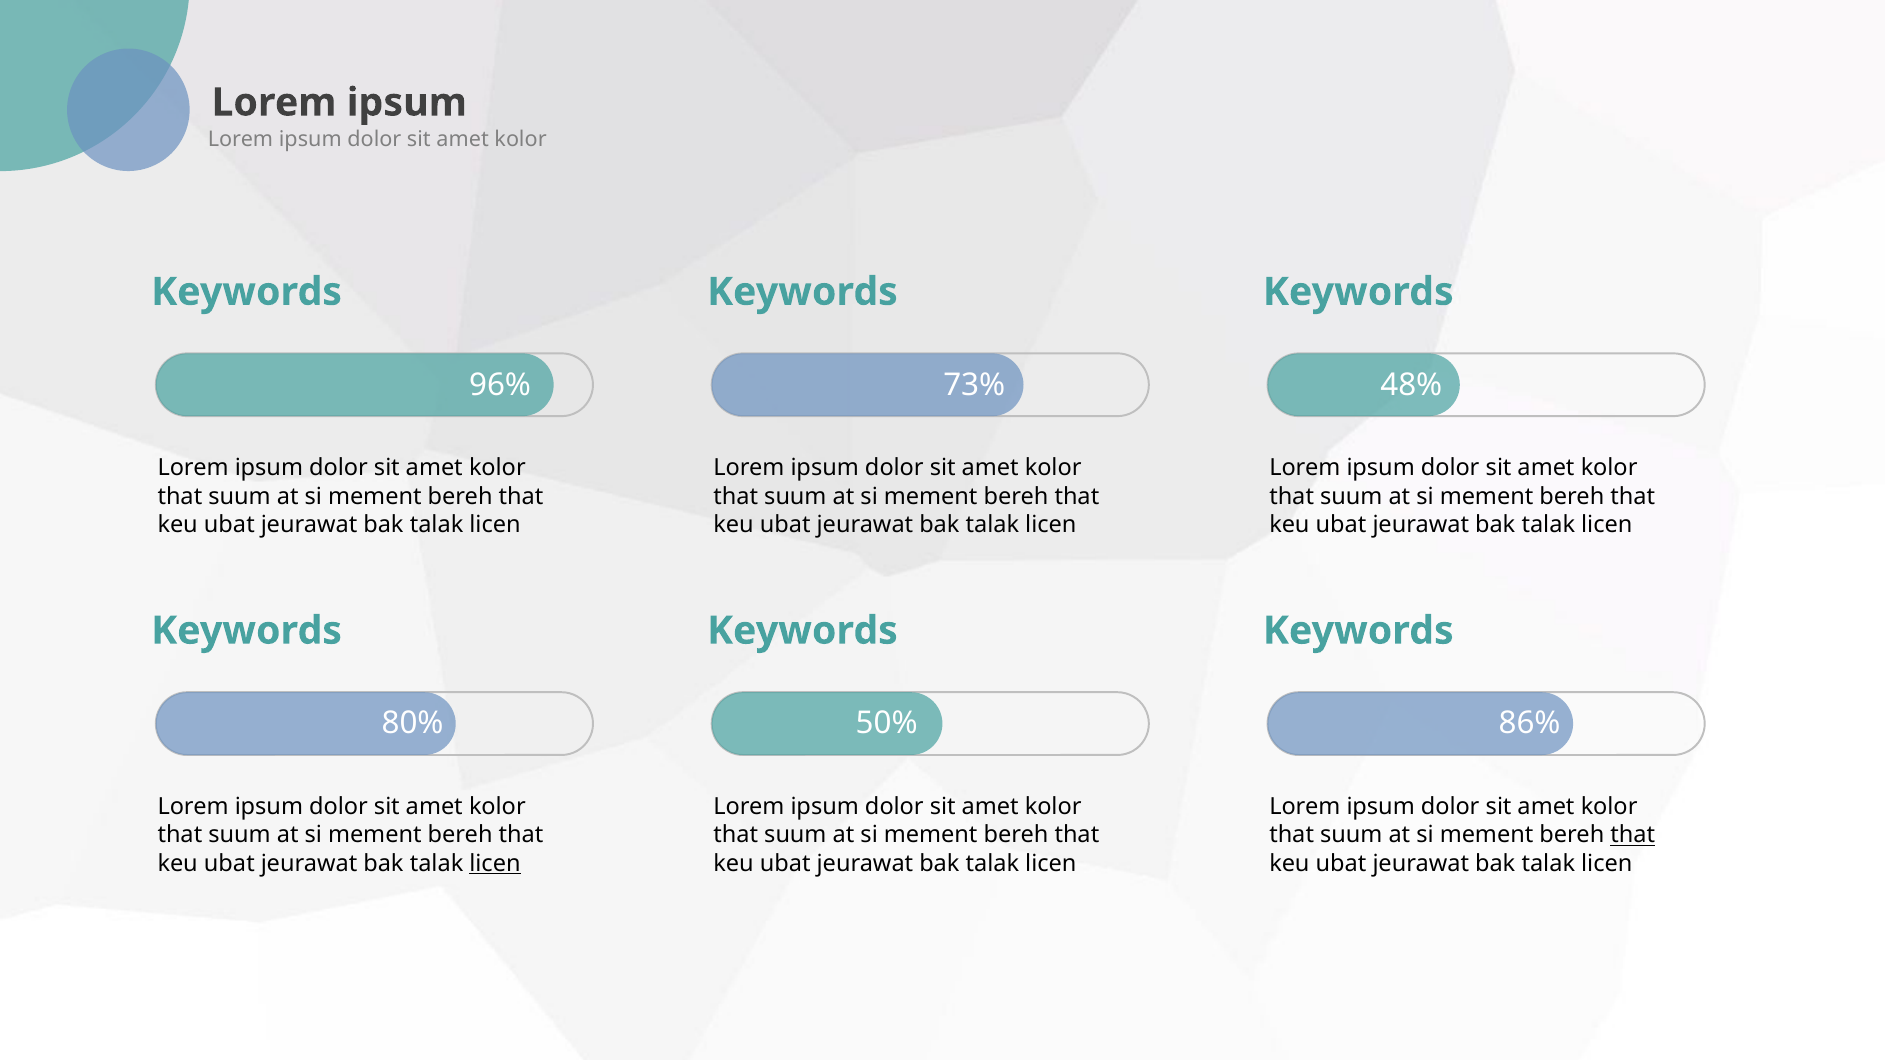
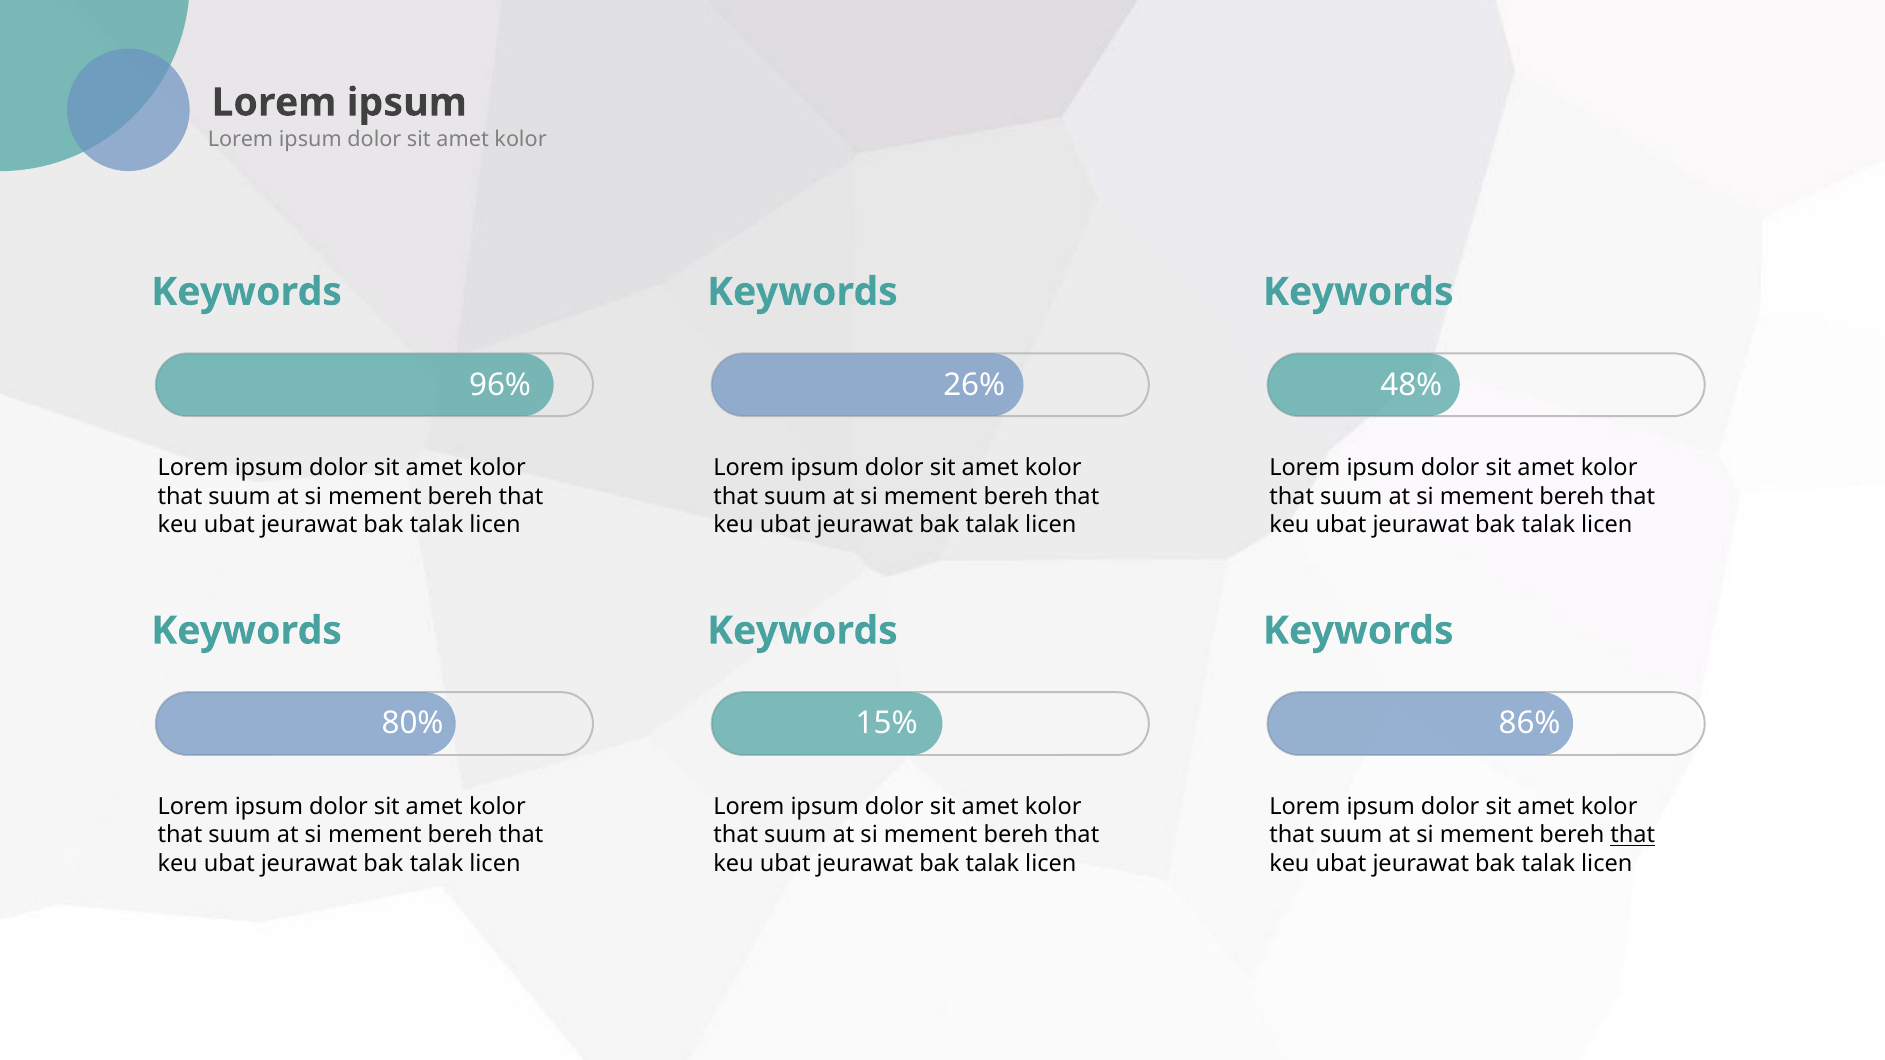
73%: 73% -> 26%
50%: 50% -> 15%
licen at (495, 864) underline: present -> none
